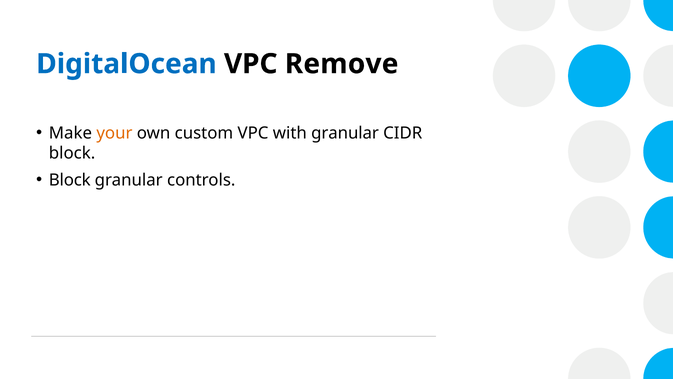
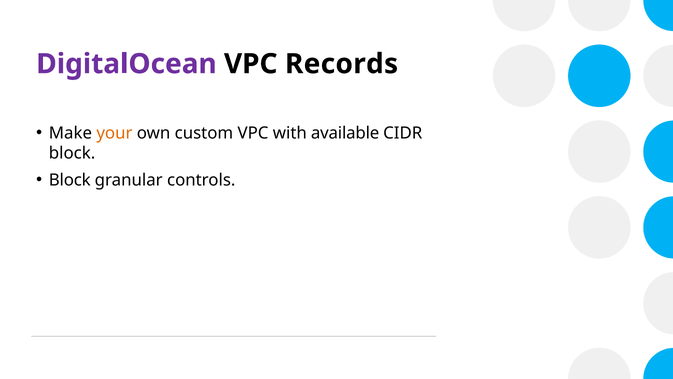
DigitalOcean colour: blue -> purple
Remove: Remove -> Records
with granular: granular -> available
